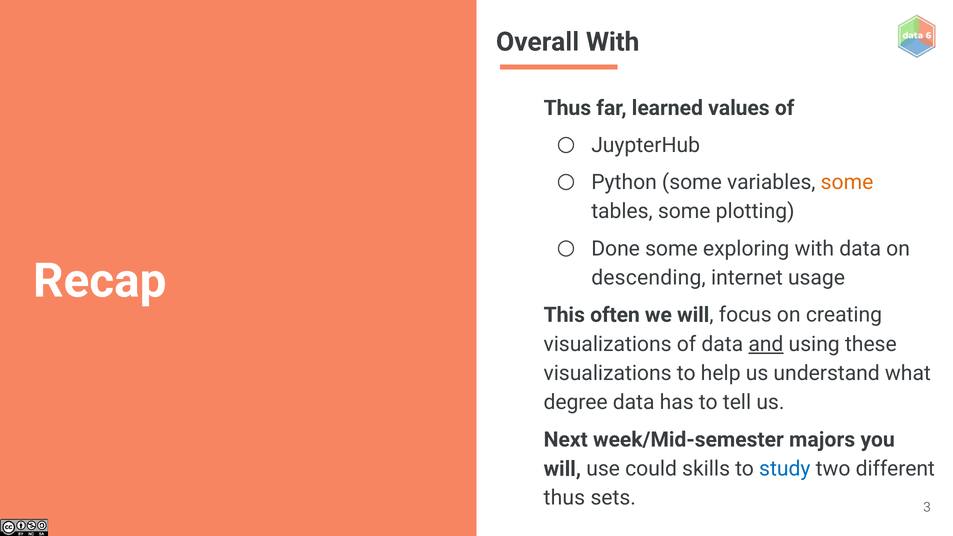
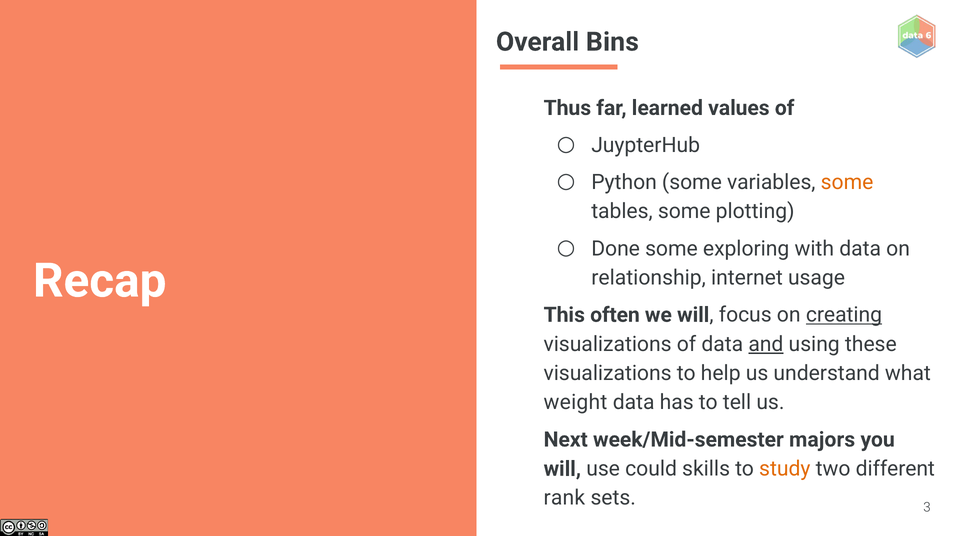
Overall With: With -> Bins
descending: descending -> relationship
creating underline: none -> present
degree: degree -> weight
study colour: blue -> orange
thus at (564, 498): thus -> rank
